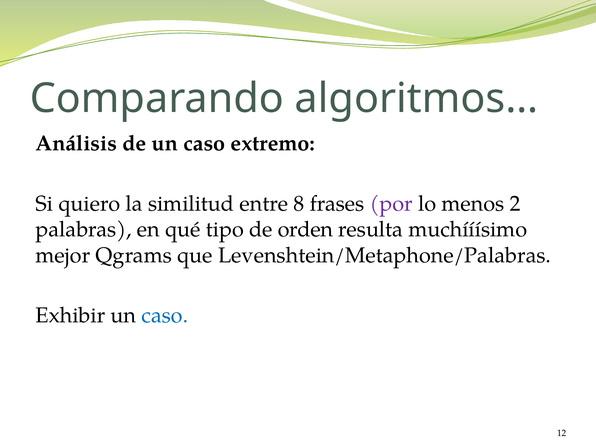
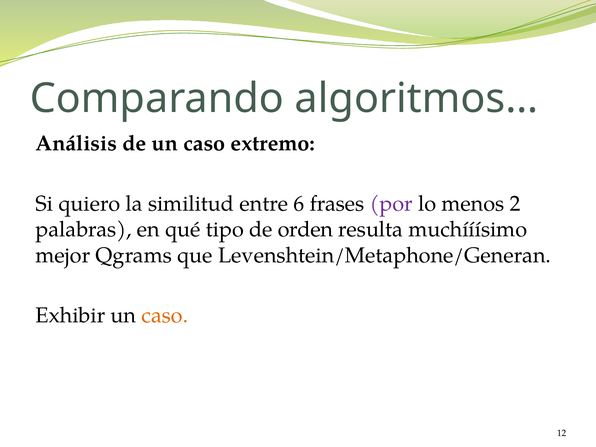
8: 8 -> 6
Levenshtein/Metaphone/Palabras: Levenshtein/Metaphone/Palabras -> Levenshtein/Metaphone/Generan
caso at (165, 316) colour: blue -> orange
